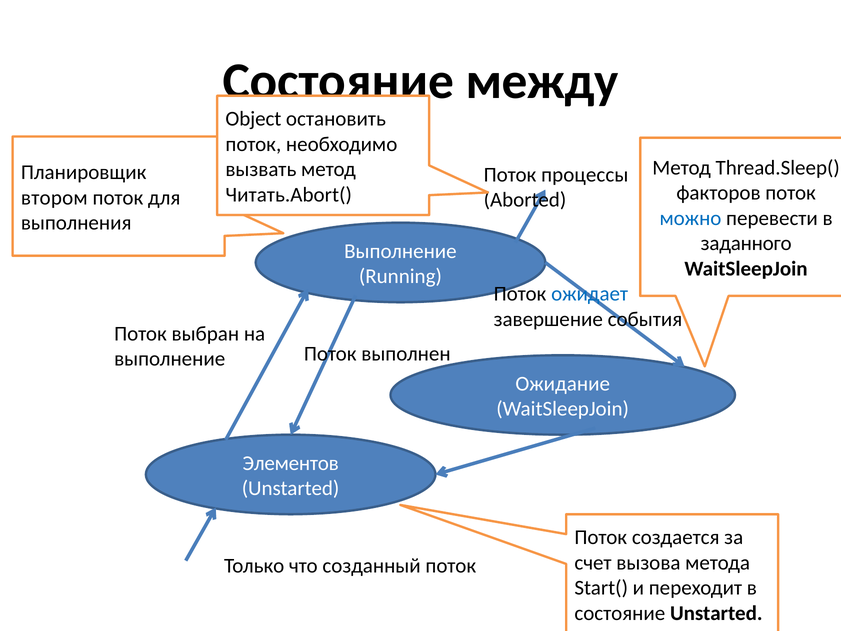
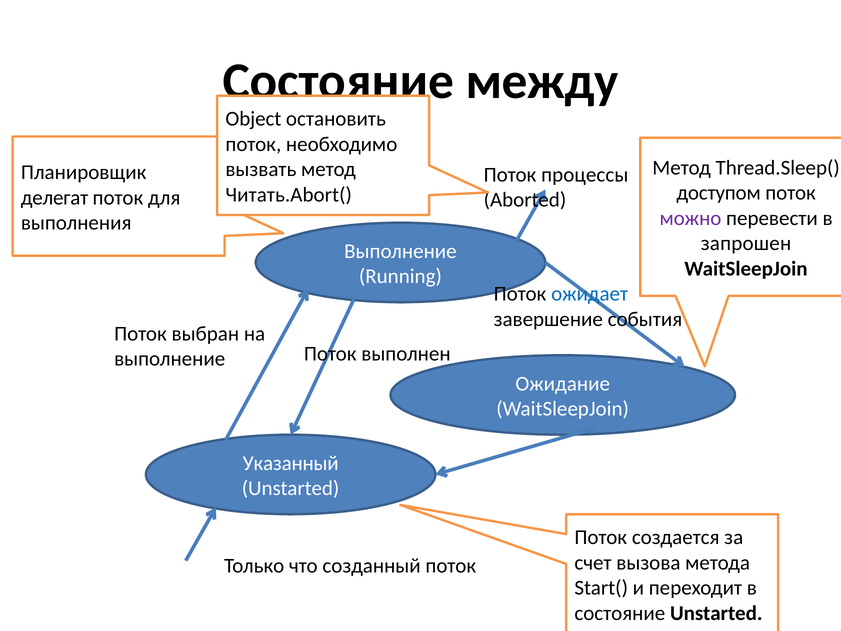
факторов: факторов -> доступом
втором: втором -> делегат
можно colour: blue -> purple
заданного: заданного -> запрошен
Элементов: Элементов -> Указанный
